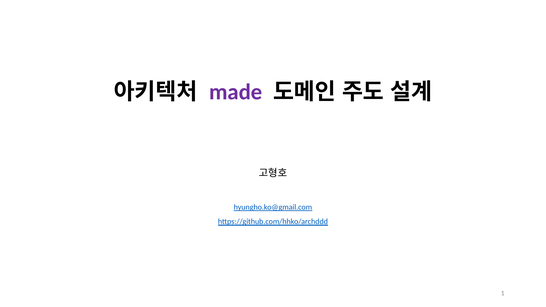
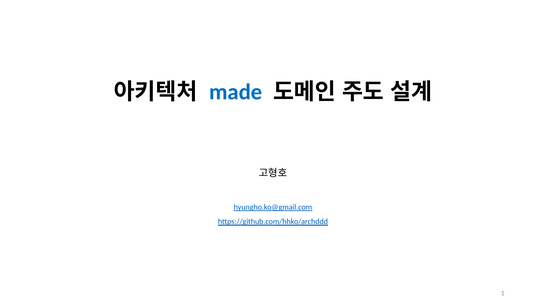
made colour: purple -> blue
